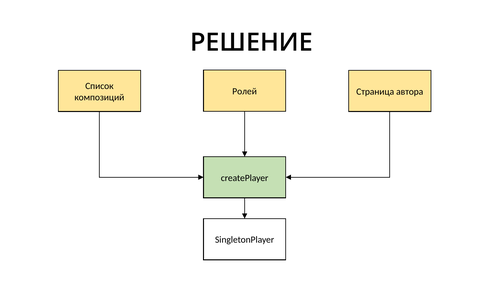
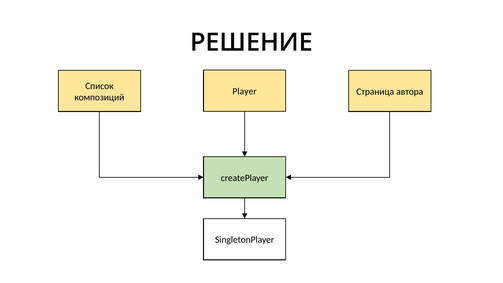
Ролей: Ролей -> Player
